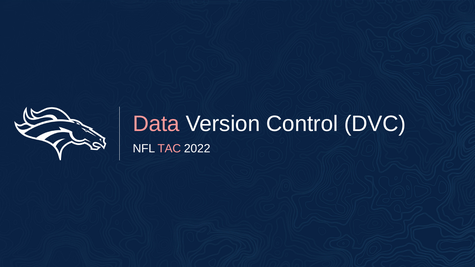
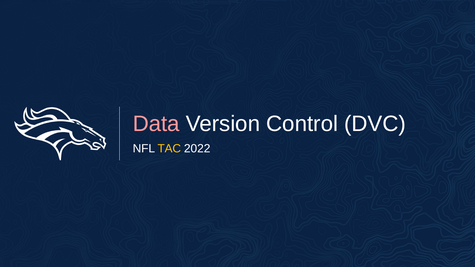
TAC colour: pink -> yellow
